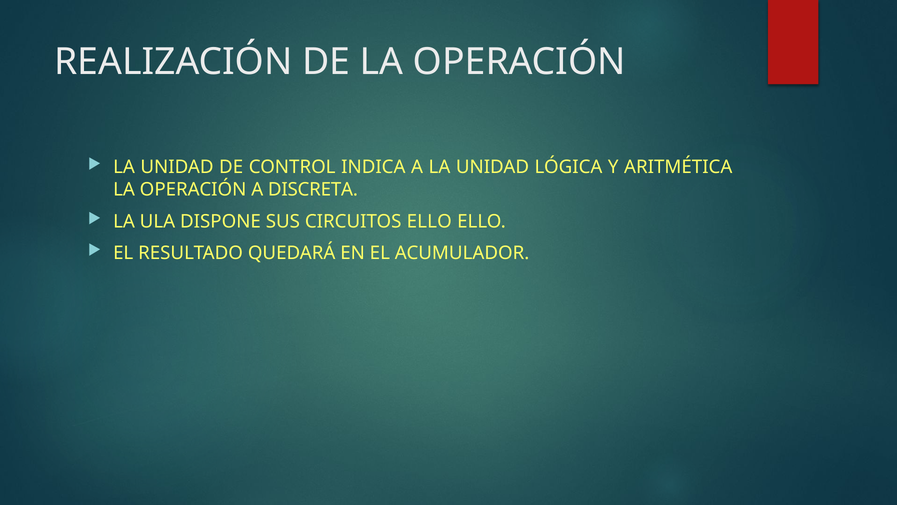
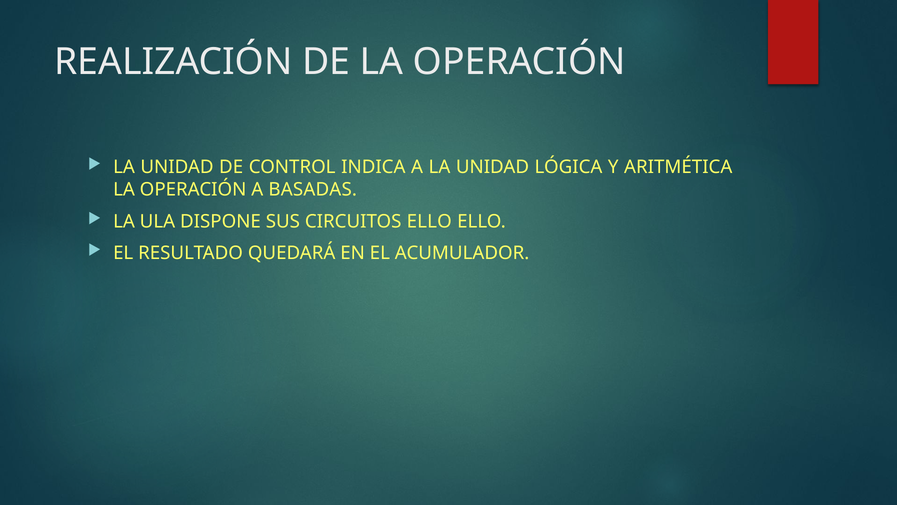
DISCRETA: DISCRETA -> BASADAS
